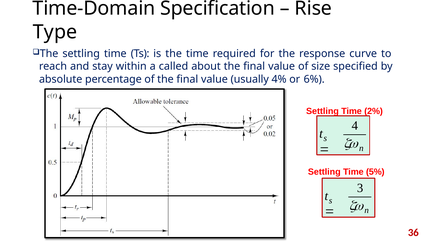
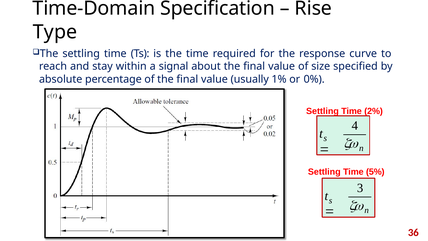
called: called -> signal
4%: 4% -> 1%
6%: 6% -> 0%
